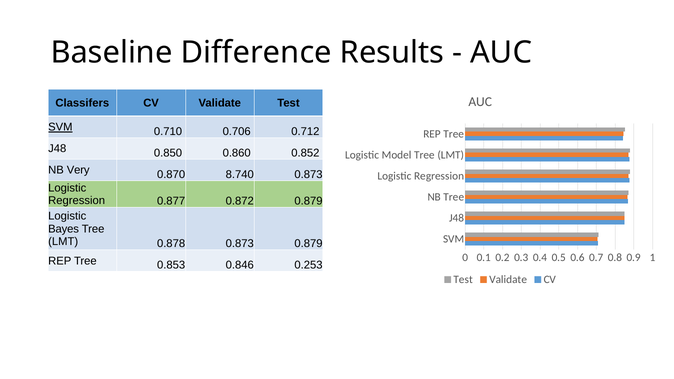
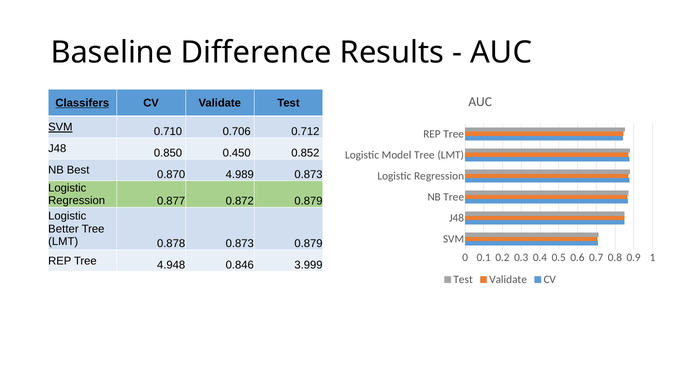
Classifers underline: none -> present
0.860: 0.860 -> 0.450
Very: Very -> Best
8.740: 8.740 -> 4.989
Bayes: Bayes -> Better
0.853: 0.853 -> 4.948
0.253: 0.253 -> 3.999
